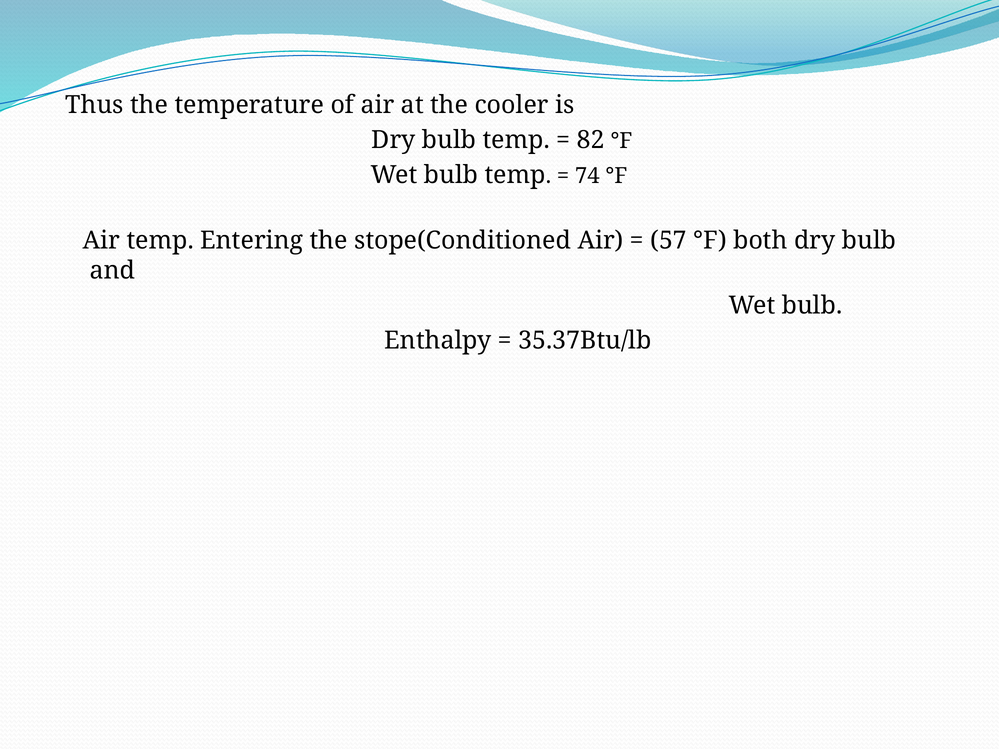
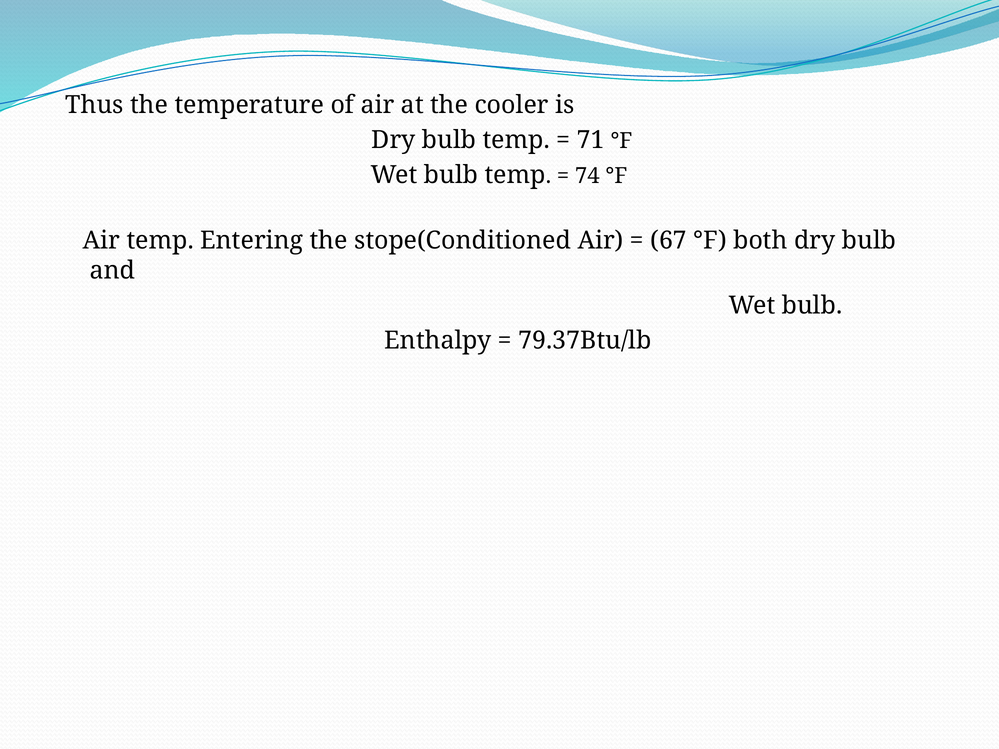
82: 82 -> 71
57: 57 -> 67
35.37Btu/lb: 35.37Btu/lb -> 79.37Btu/lb
